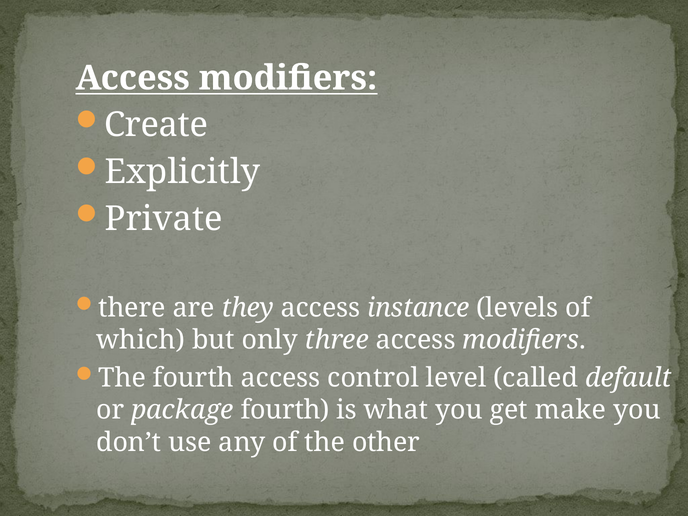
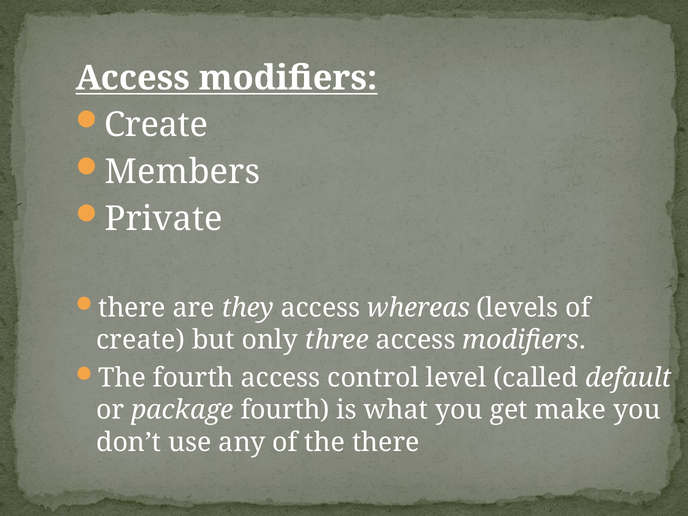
Explicitly: Explicitly -> Members
instance: instance -> whereas
which at (141, 340): which -> create
the other: other -> there
